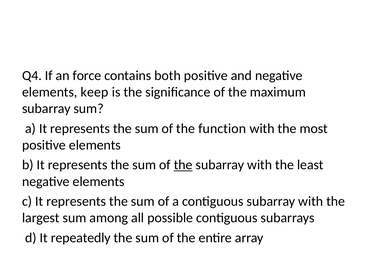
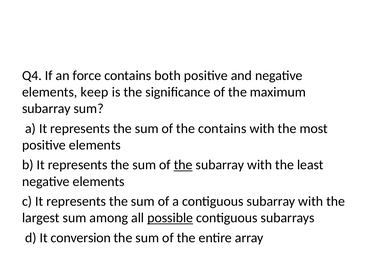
the function: function -> contains
possible underline: none -> present
repeatedly: repeatedly -> conversion
